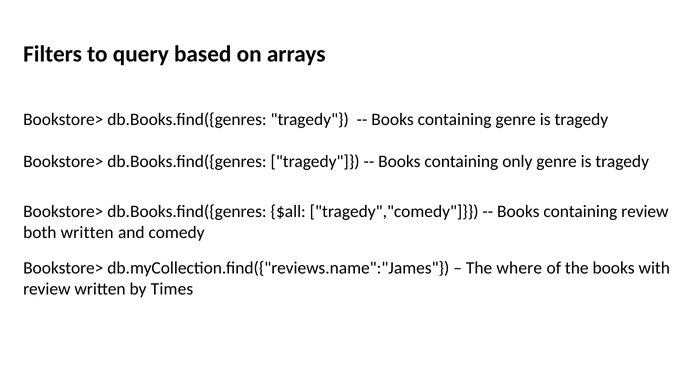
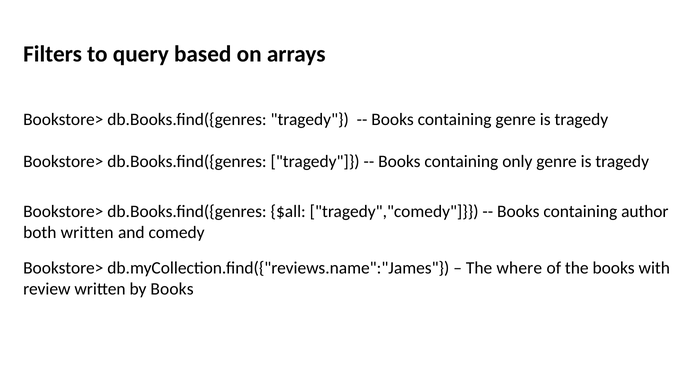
containing review: review -> author
by Times: Times -> Books
